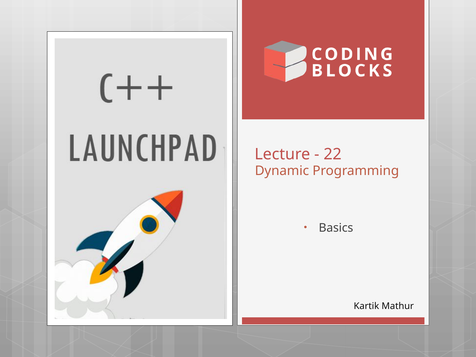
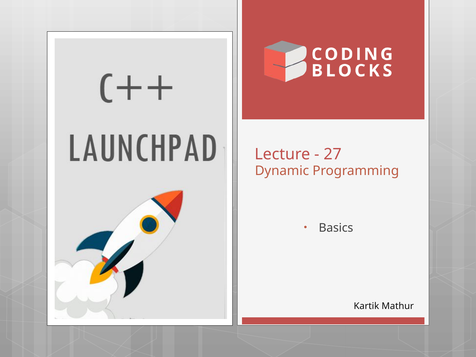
22: 22 -> 27
